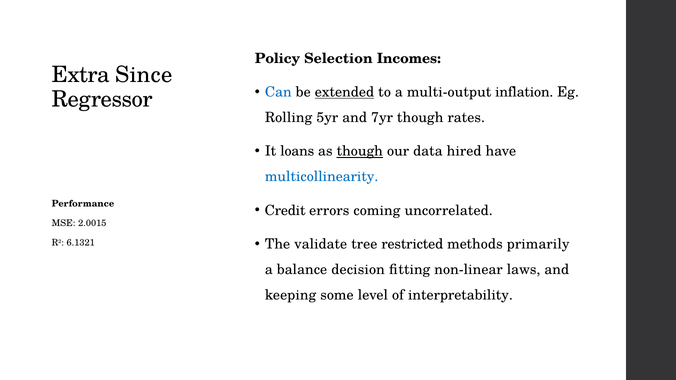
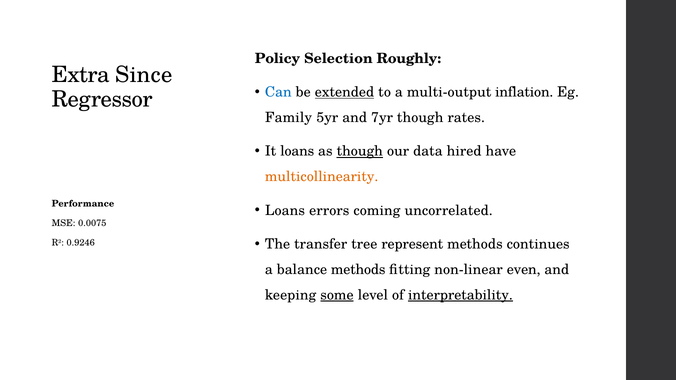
Incomes: Incomes -> Roughly
Rolling: Rolling -> Family
multicollinearity colour: blue -> orange
Credit at (285, 211): Credit -> Loans
2.0015: 2.0015 -> 0.0075
validate: validate -> transfer
restricted: restricted -> represent
primarily: primarily -> continues
6.1321: 6.1321 -> 0.9246
balance decision: decision -> methods
laws: laws -> even
some underline: none -> present
interpretability underline: none -> present
